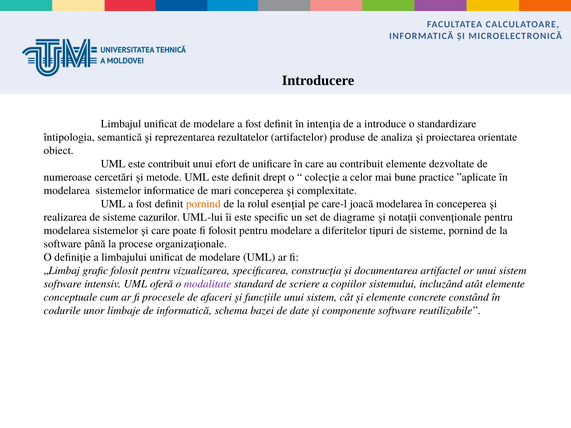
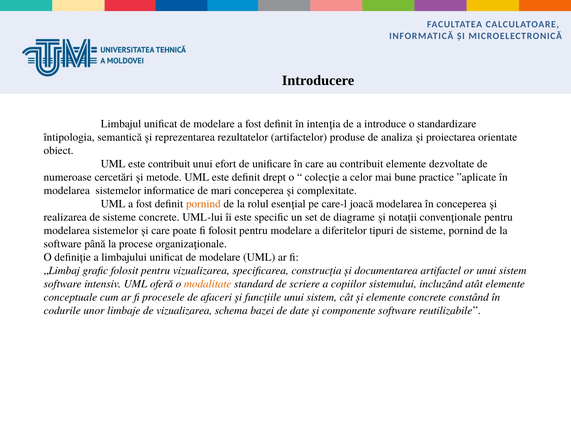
sisteme cazurilor: cazurilor -> concrete
modalitate colour: purple -> orange
de informatică: informatică -> vizualizarea
